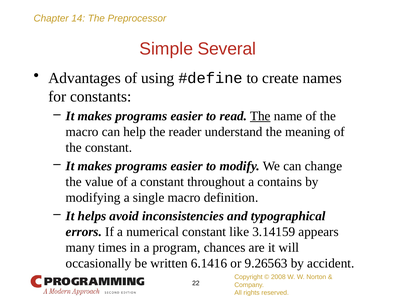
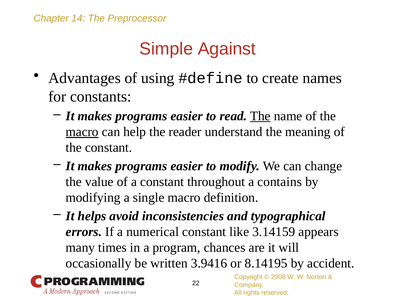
Several: Several -> Against
macro at (82, 132) underline: none -> present
6.1416: 6.1416 -> 3.9416
9.26563: 9.26563 -> 8.14195
